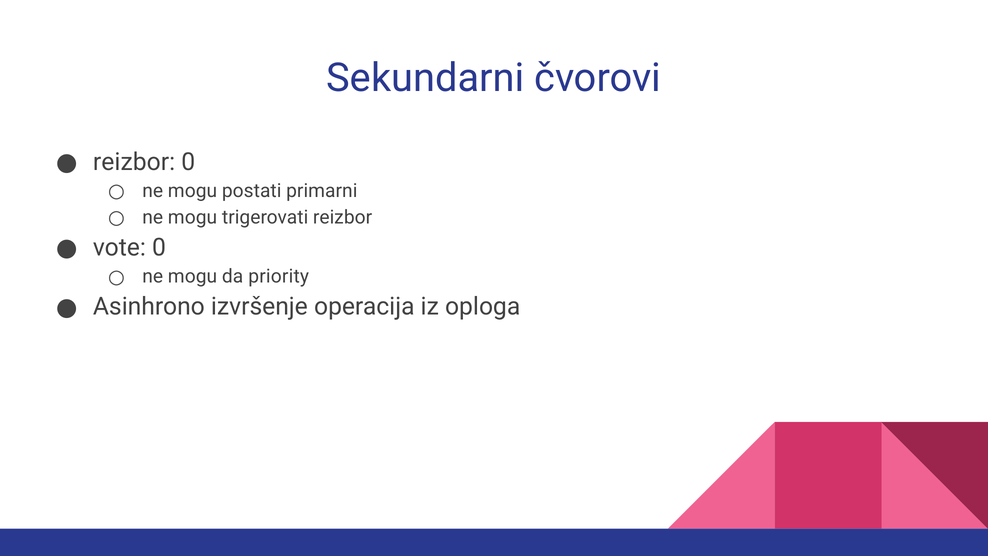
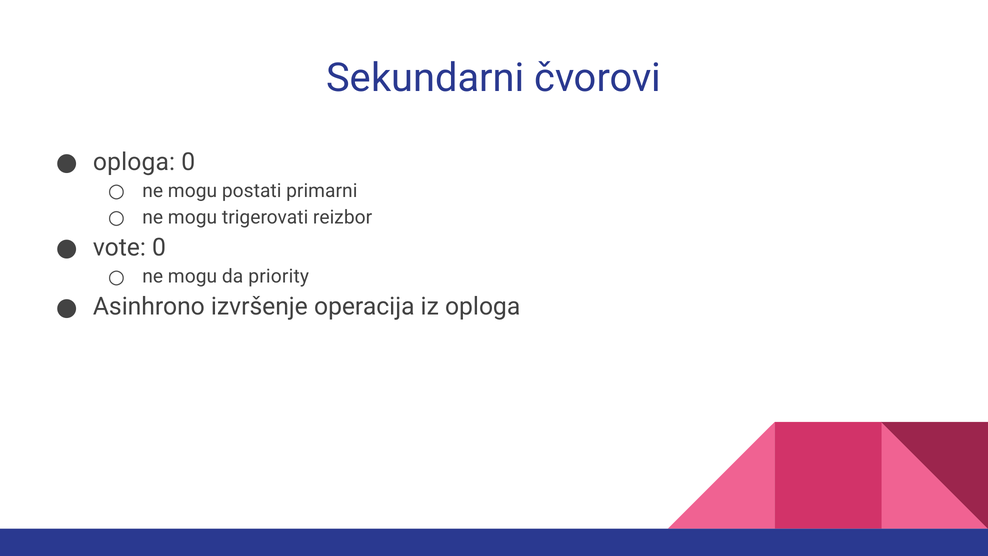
reizbor at (134, 162): reizbor -> oploga
